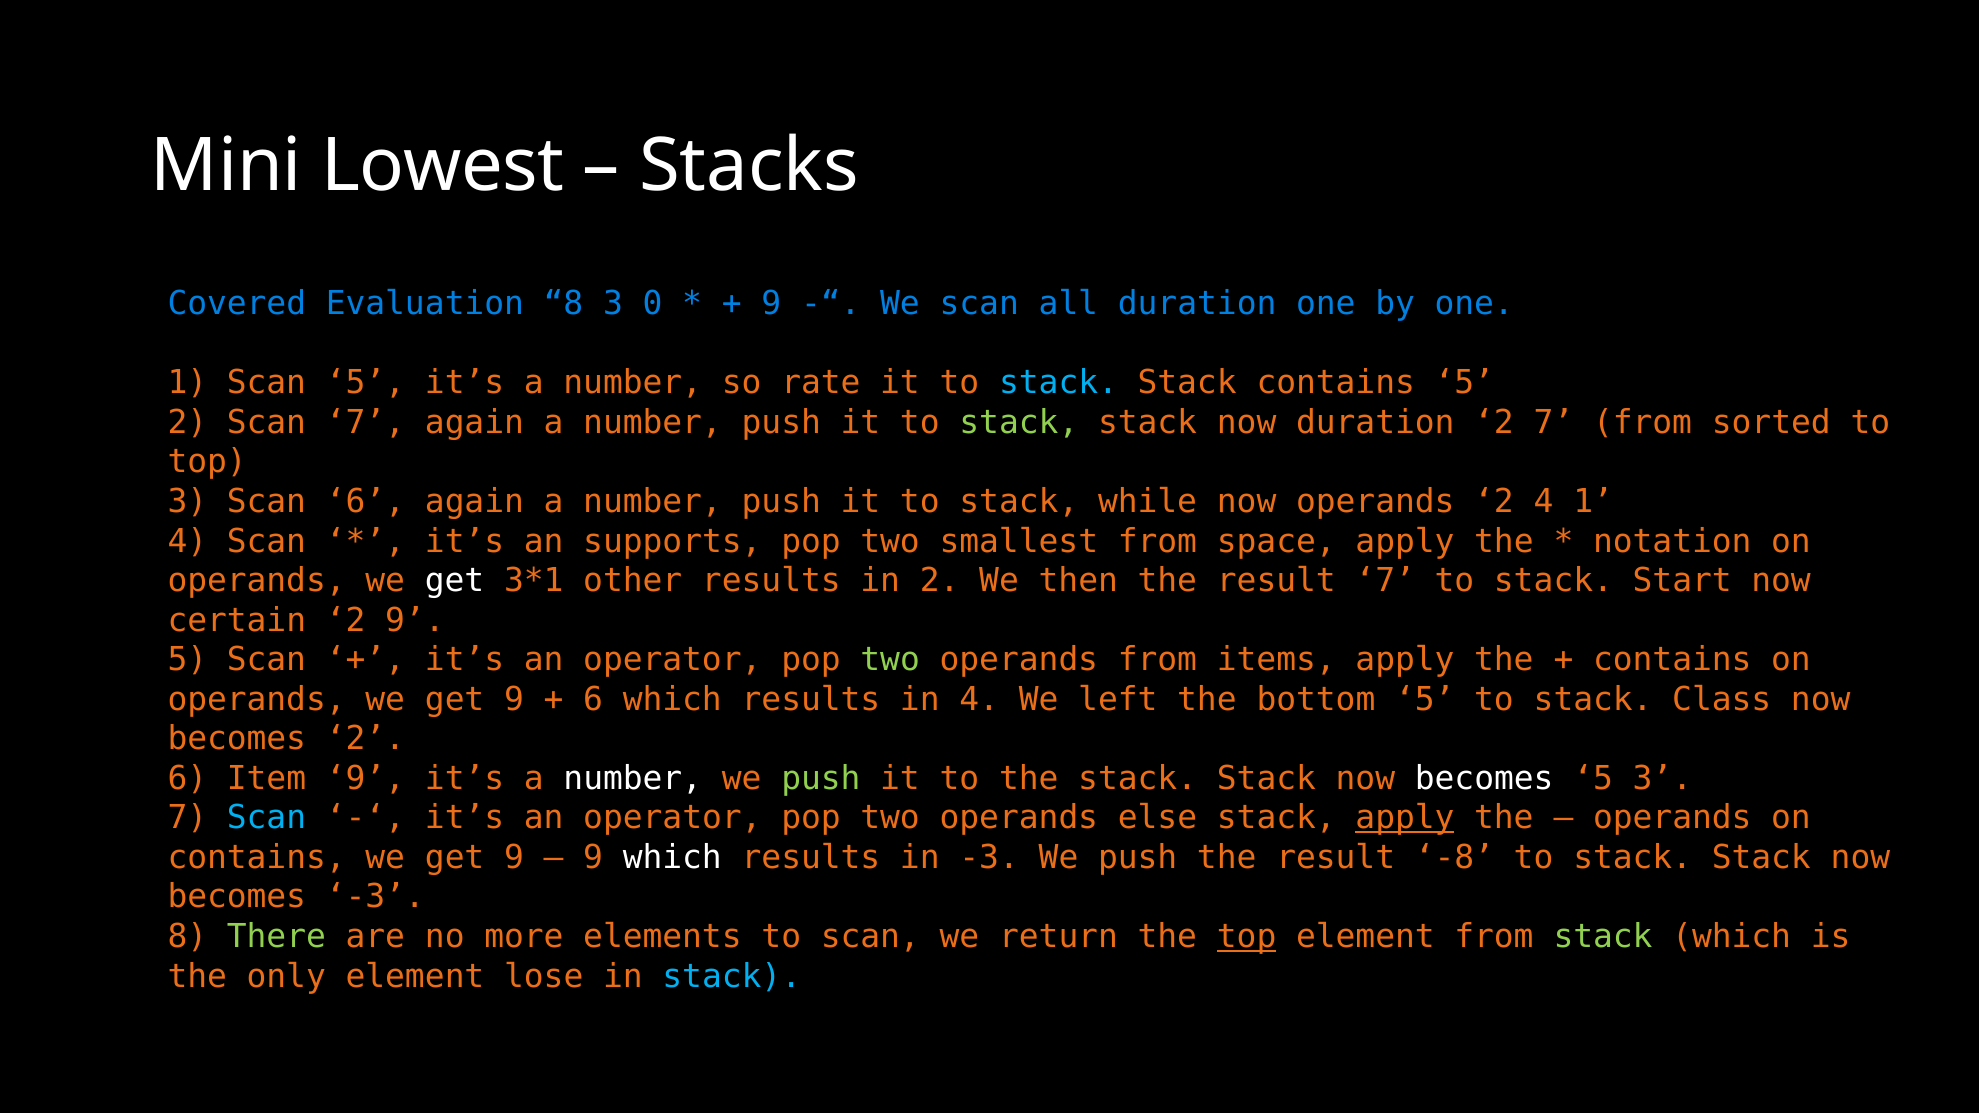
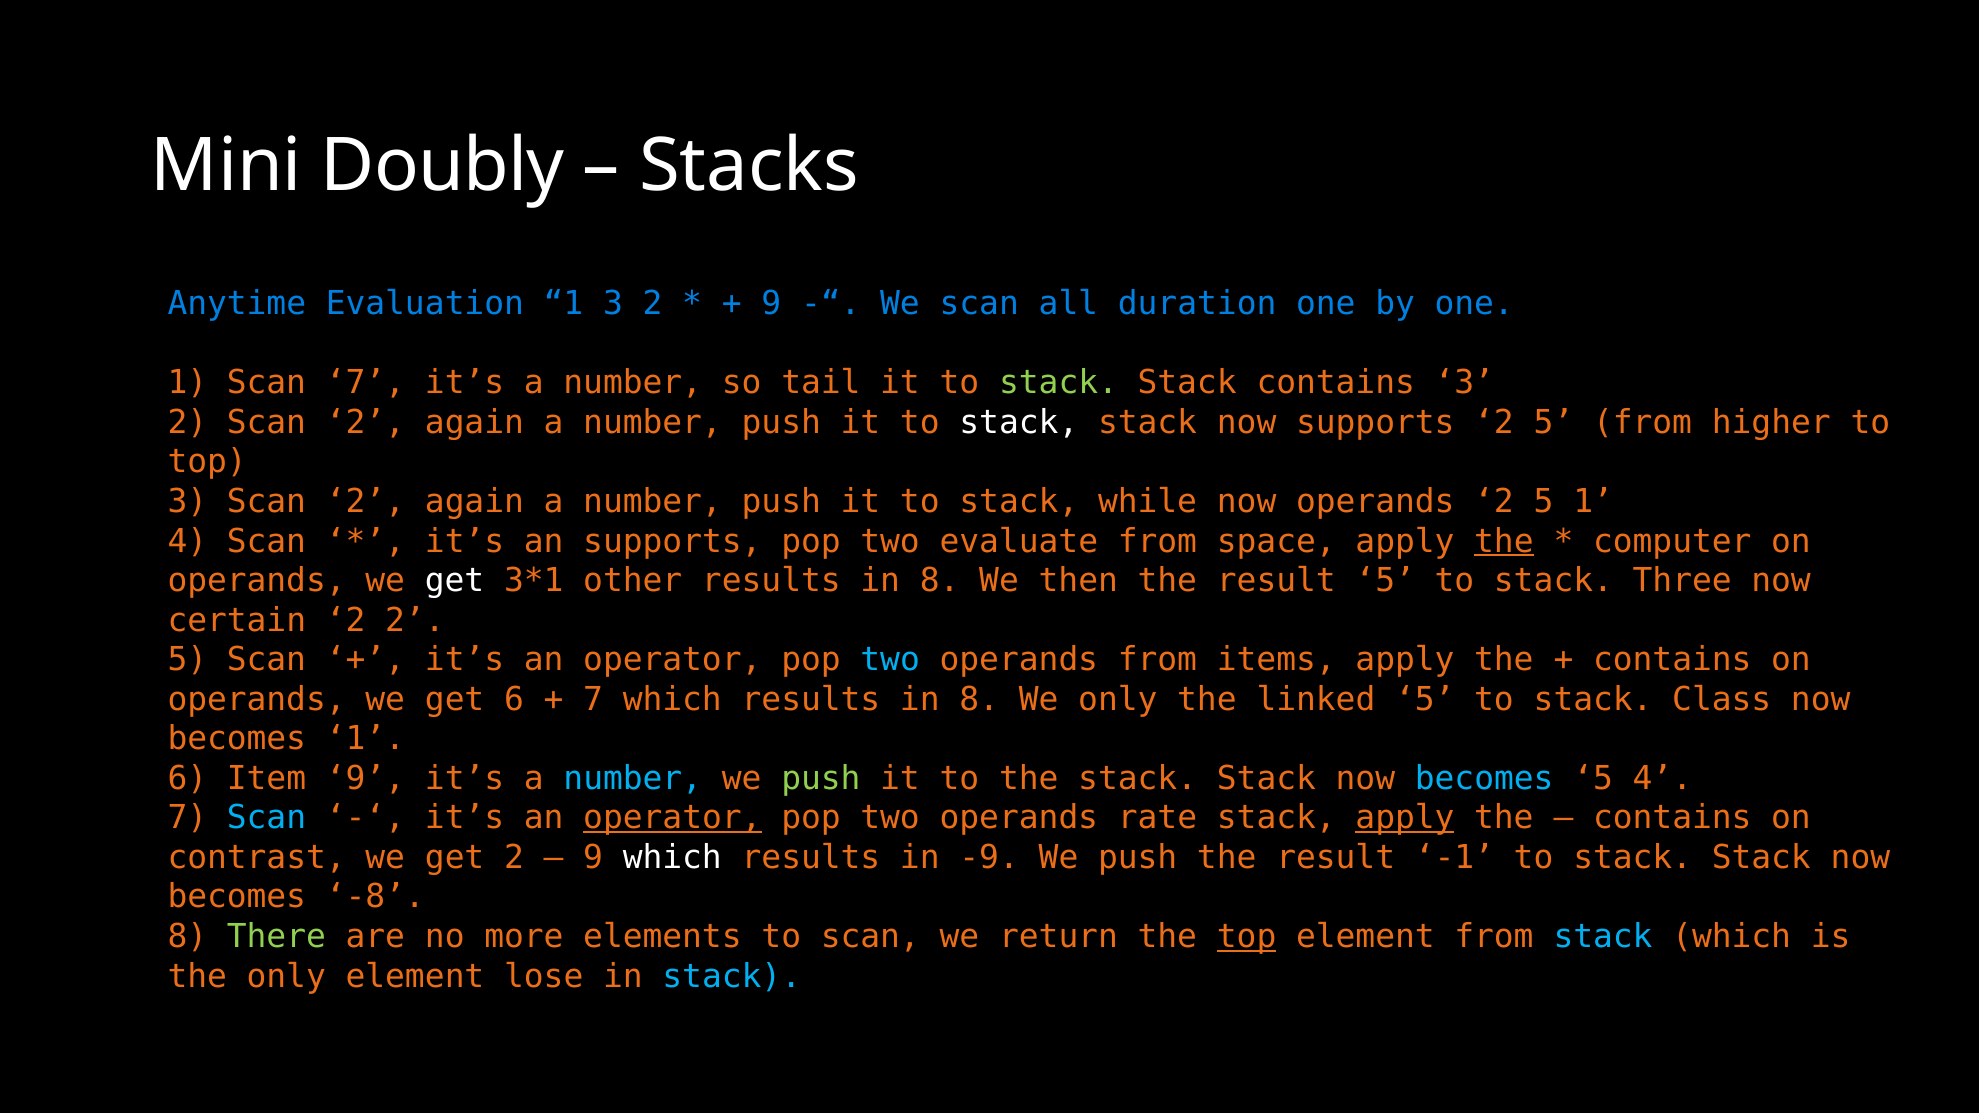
Lowest: Lowest -> Doubly
Covered: Covered -> Anytime
Evaluation 8: 8 -> 1
0 at (652, 304): 0 -> 2
Scan 5: 5 -> 7
rate: rate -> tail
stack at (1059, 383) colour: light blue -> light green
contains 5: 5 -> 3
2 Scan 7: 7 -> 2
stack at (1019, 423) colour: light green -> white
now duration: duration -> supports
7 at (1554, 423): 7 -> 5
sorted: sorted -> higher
3 Scan 6: 6 -> 2
4 at (1544, 502): 4 -> 5
smallest: smallest -> evaluate
the at (1504, 541) underline: none -> present
notation: notation -> computer
2 at (940, 581): 2 -> 8
result 7: 7 -> 5
Start: Start -> Three
2 9: 9 -> 2
two at (890, 660) colour: light green -> light blue
operands we get 9: 9 -> 6
6 at (593, 699): 6 -> 7
which results in 4: 4 -> 8
We left: left -> only
bottom: bottom -> linked
becomes 2: 2 -> 1
number at (633, 779) colour: white -> light blue
becomes at (1484, 779) colour: white -> light blue
5 3: 3 -> 4
operator at (672, 818) underline: none -> present
else: else -> rate
operands at (1672, 818): operands -> contains
contains at (257, 858): contains -> contrast
9 at (514, 858): 9 -> 2
in -3: -3 -> -9
-8: -8 -> -1
becomes -3: -3 -> -8
stack at (1603, 937) colour: light green -> light blue
